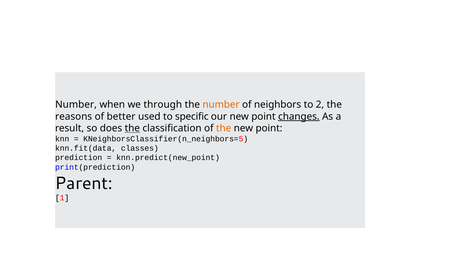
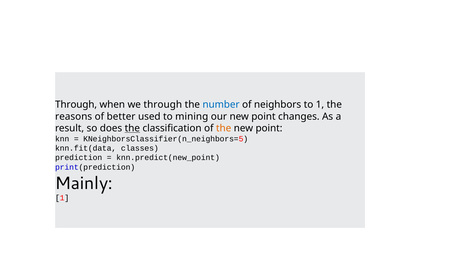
Number at (76, 104): Number -> Through
number at (221, 104) colour: orange -> blue
to 2: 2 -> 1
specific: specific -> mining
changes underline: present -> none
Parent: Parent -> Mainly
